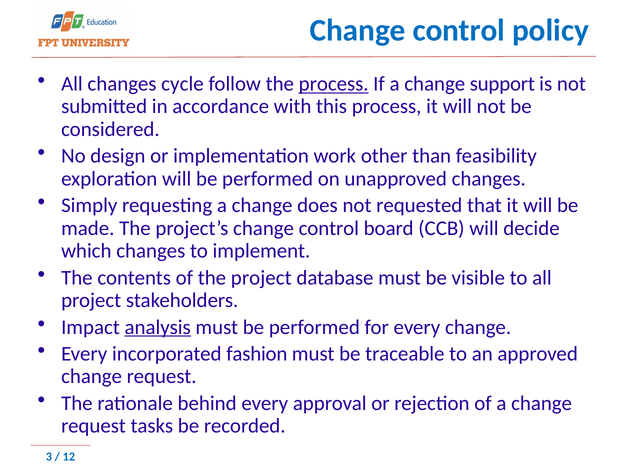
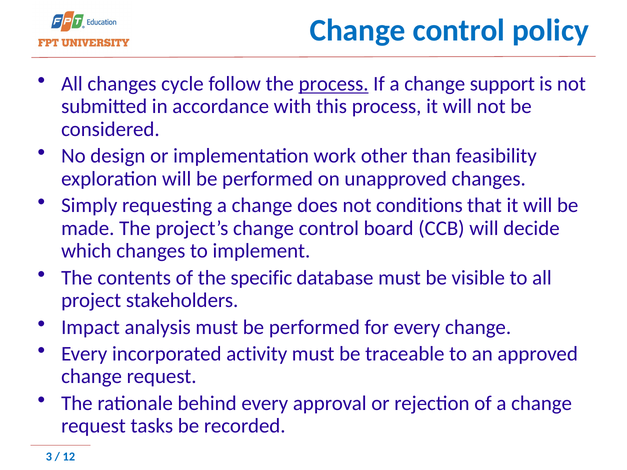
requested: requested -> conditions
the project: project -> specific
analysis underline: present -> none
fashion: fashion -> activity
